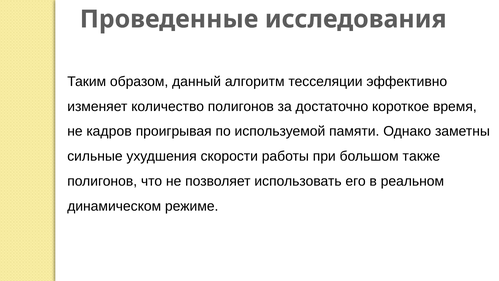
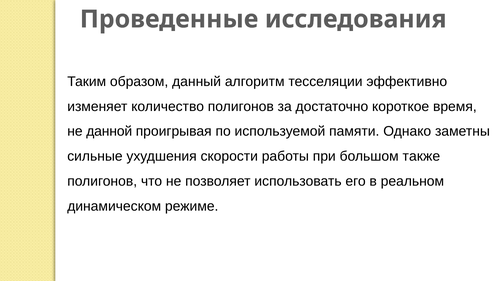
кадров: кадров -> данной
